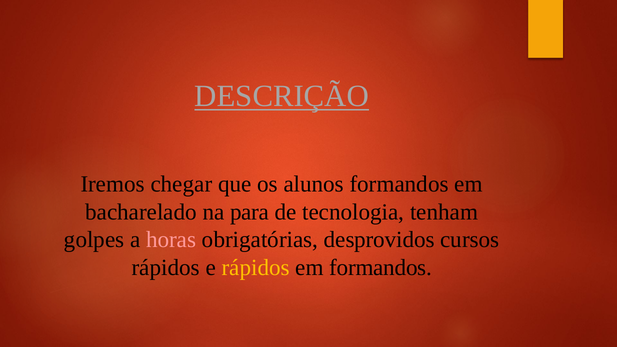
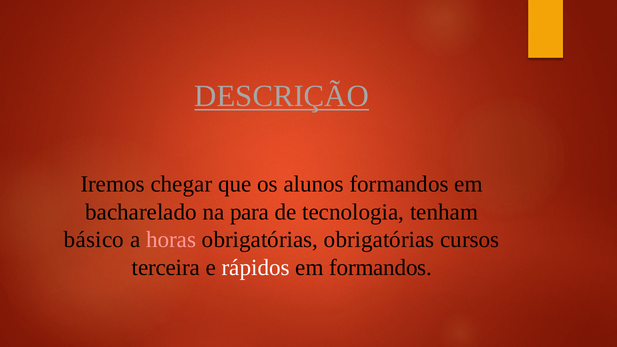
golpes: golpes -> básico
obrigatórias desprovidos: desprovidos -> obrigatórias
rápidos at (166, 268): rápidos -> terceira
rápidos at (256, 268) colour: yellow -> white
